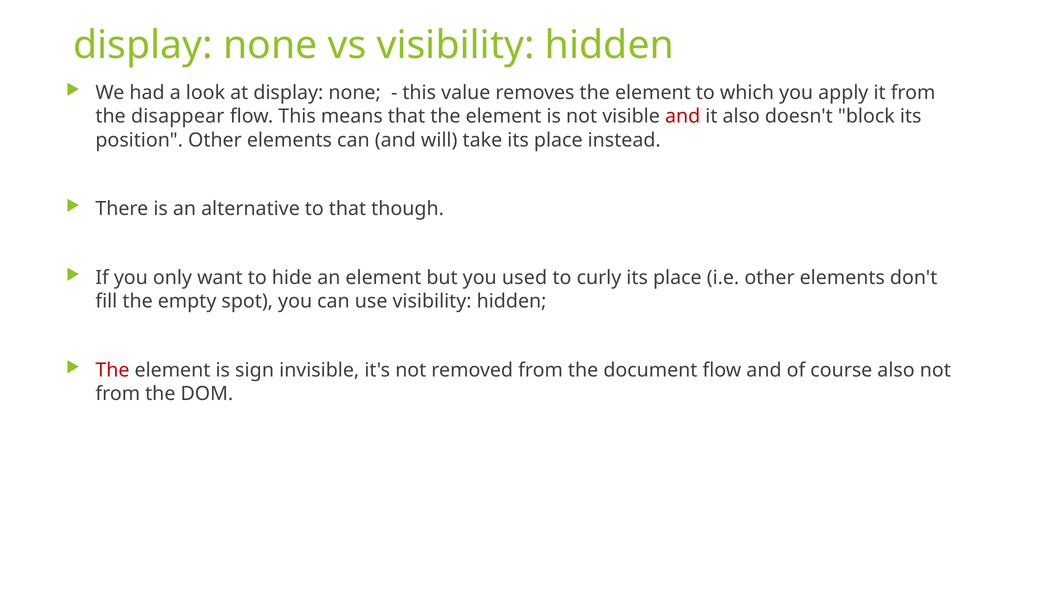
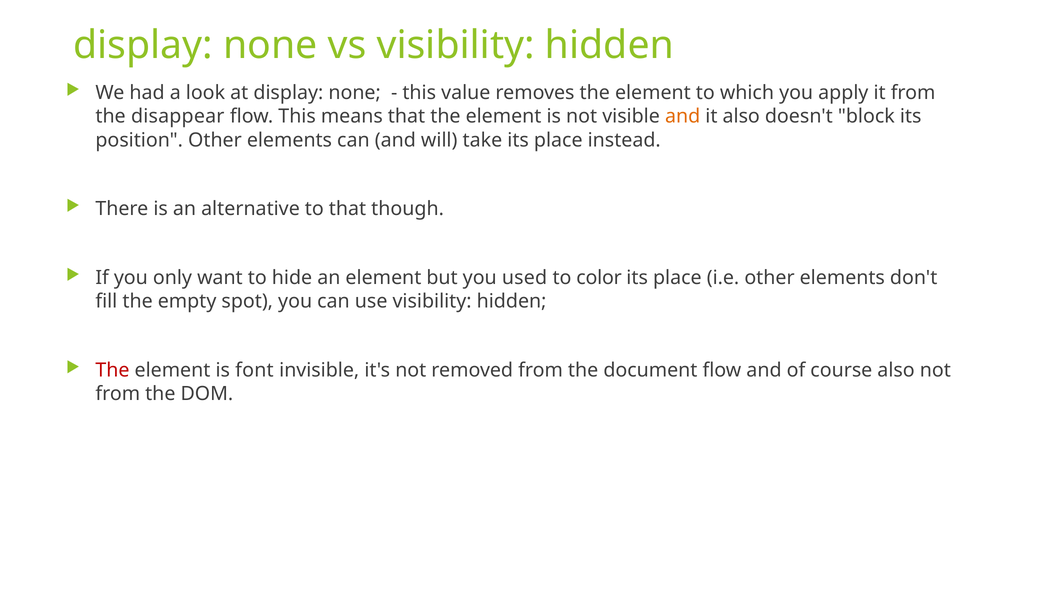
and at (683, 116) colour: red -> orange
curly: curly -> color
sign: sign -> font
